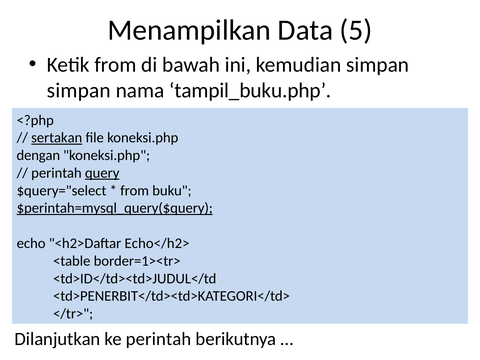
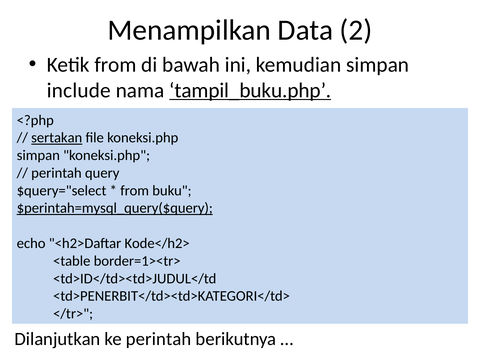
5: 5 -> 2
simpan at (79, 90): simpan -> include
tampil_buku.php underline: none -> present
dengan at (38, 155): dengan -> simpan
query underline: present -> none
Echo</h2>: Echo</h2> -> Kode</h2>
